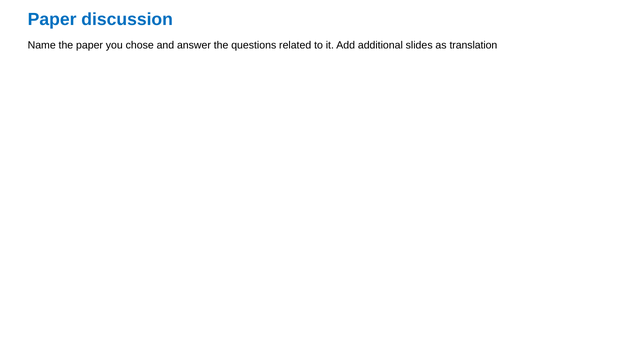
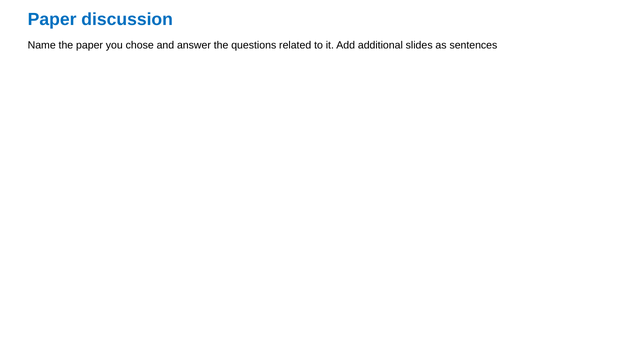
translation: translation -> sentences
